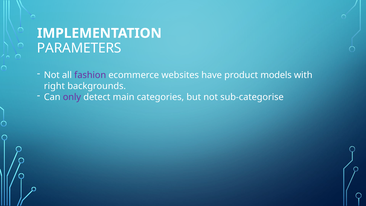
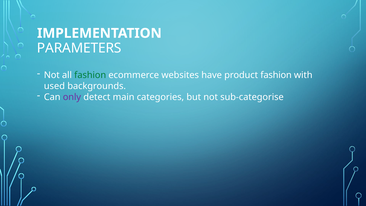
fashion at (90, 75) colour: purple -> green
product models: models -> fashion
right: right -> used
